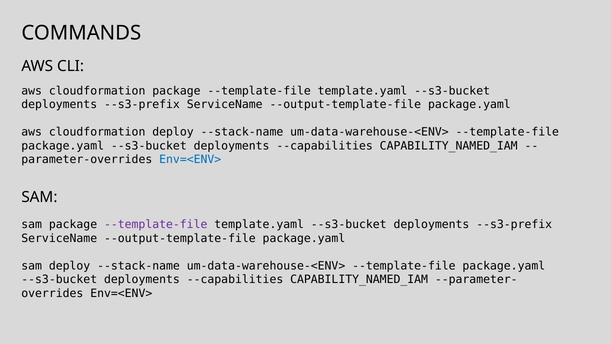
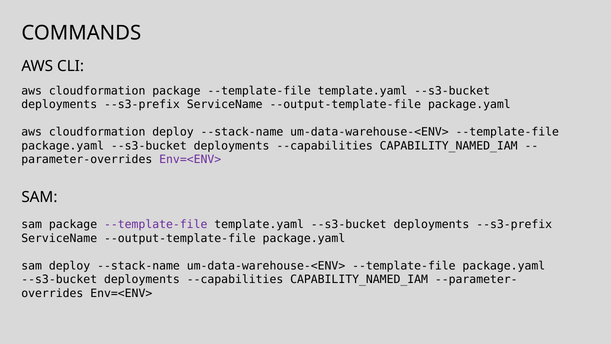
Env=<ENV> at (190, 160) colour: blue -> purple
